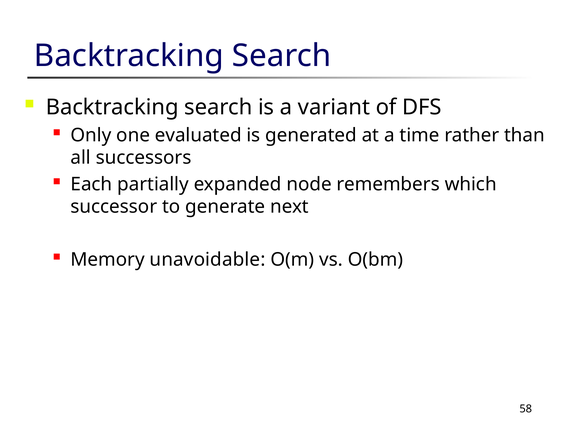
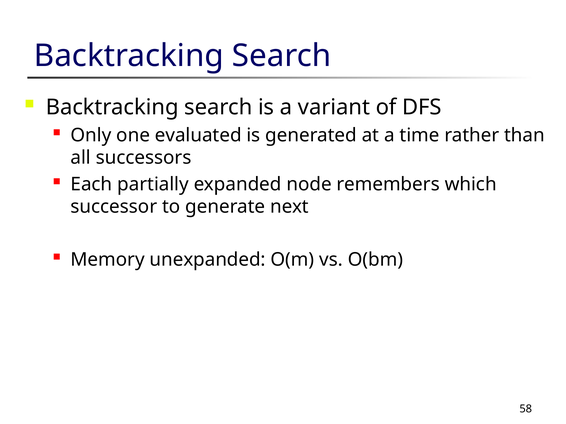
unavoidable: unavoidable -> unexpanded
